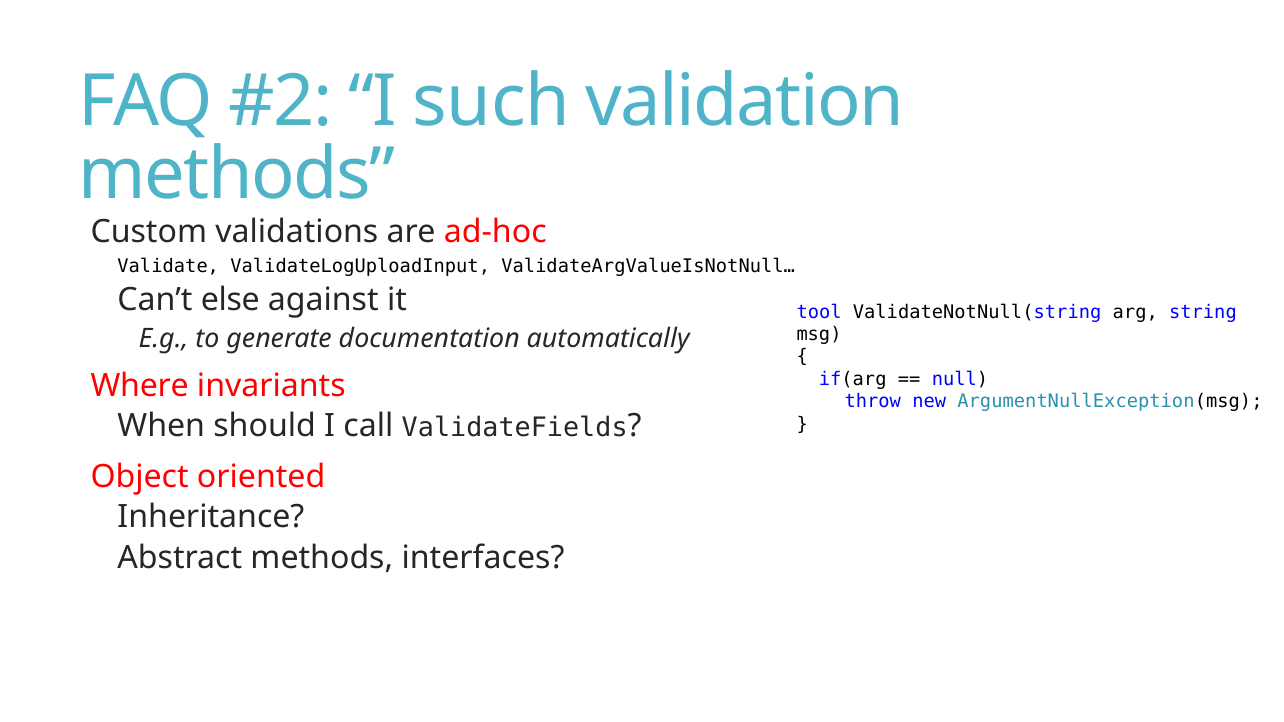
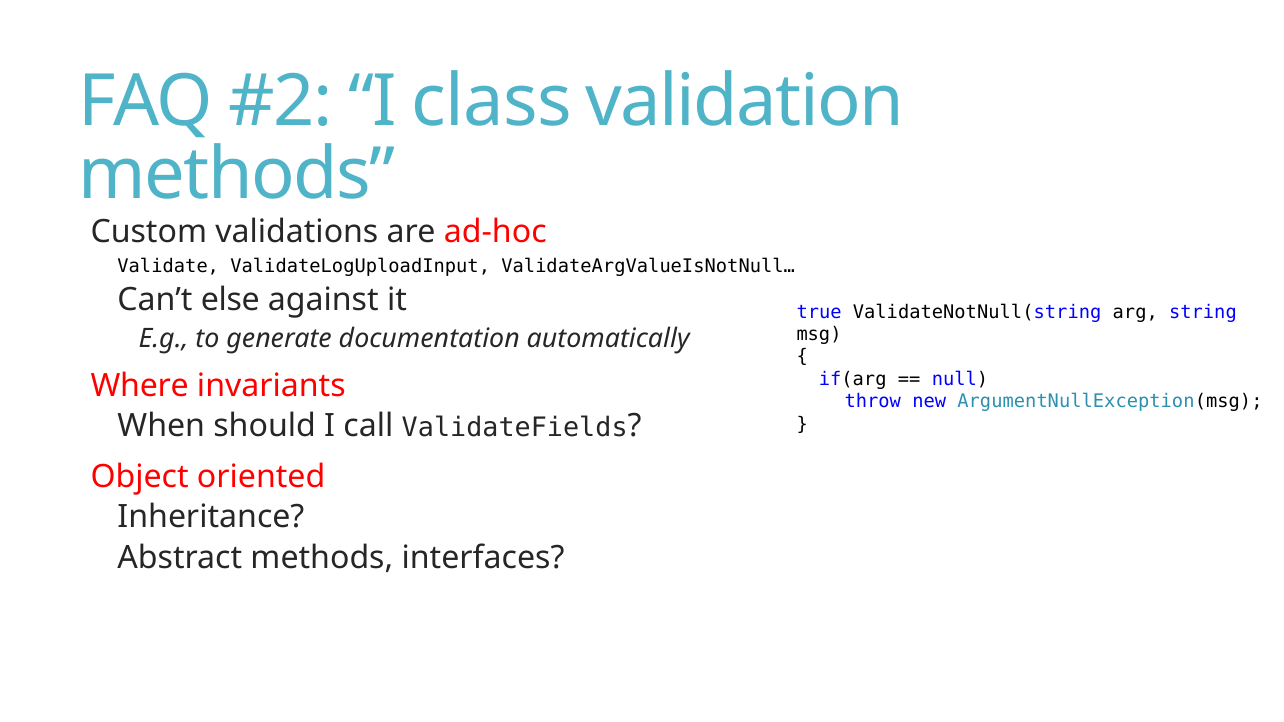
such: such -> class
tool: tool -> true
